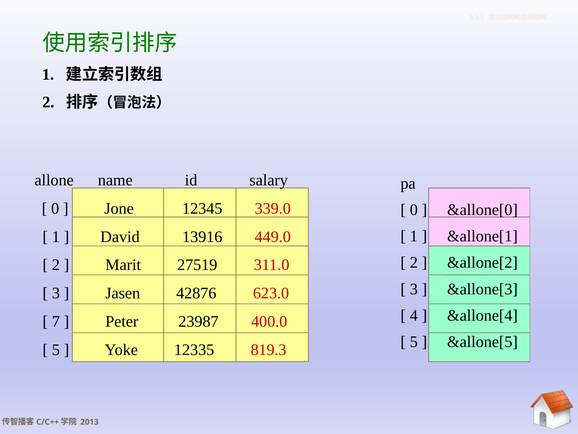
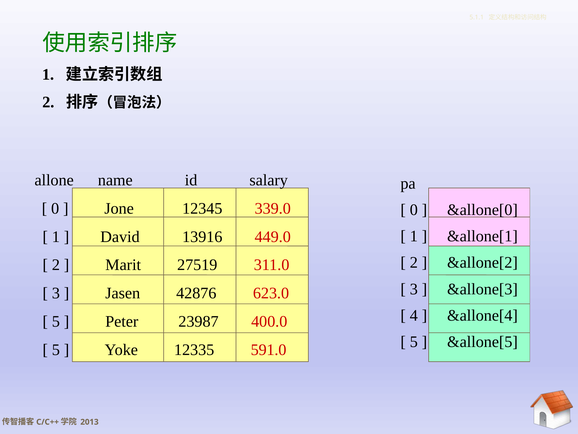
7 at (56, 321): 7 -> 5
819.3: 819.3 -> 591.0
